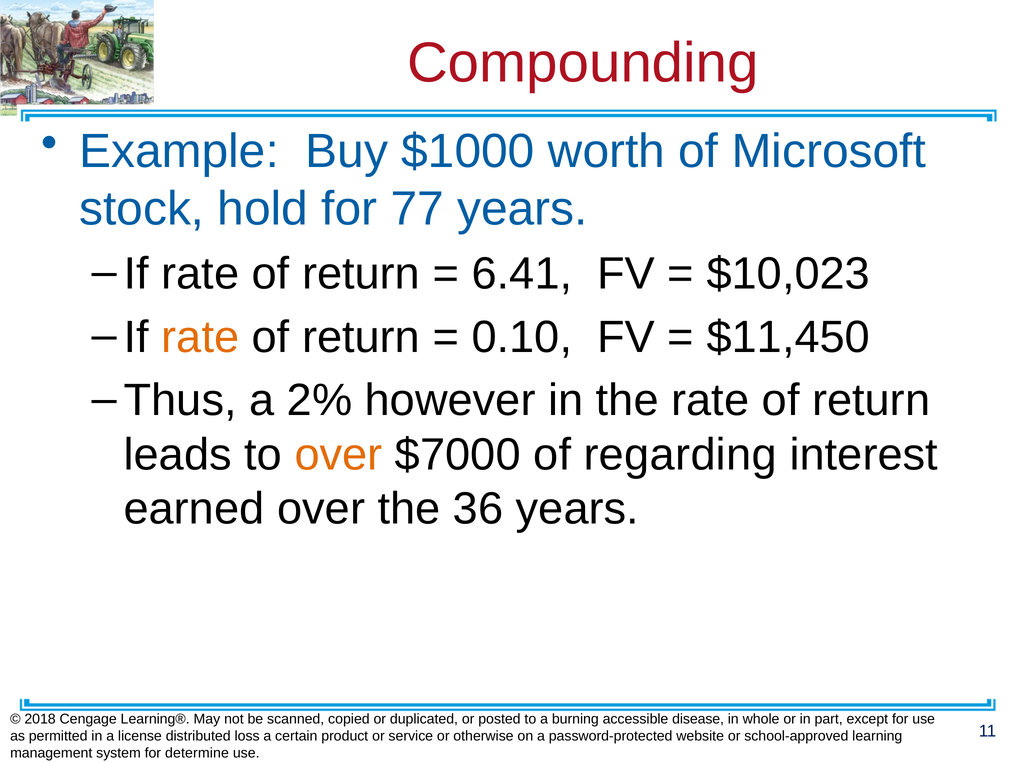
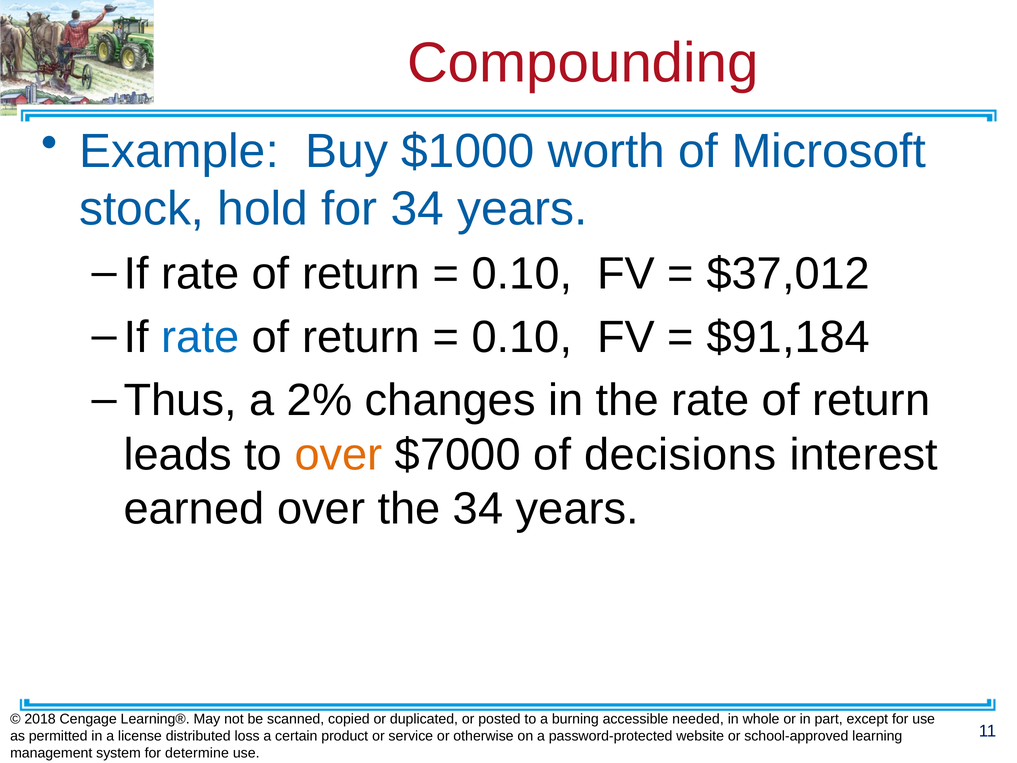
for 77: 77 -> 34
6.41 at (522, 274): 6.41 -> 0.10
$10,023: $10,023 -> $37,012
rate at (200, 337) colour: orange -> blue
$11,450: $11,450 -> $91,184
however: however -> changes
regarding: regarding -> decisions
the 36: 36 -> 34
disease: disease -> needed
